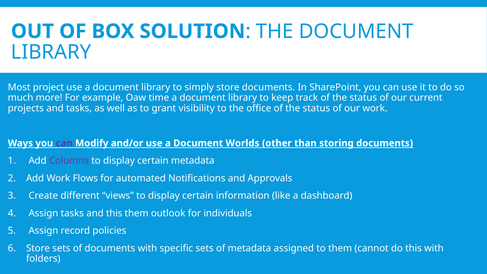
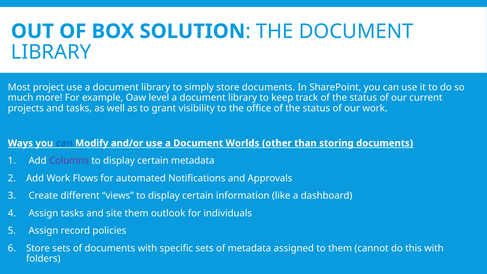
time: time -> level
can at (64, 143) colour: purple -> blue
and this: this -> site
